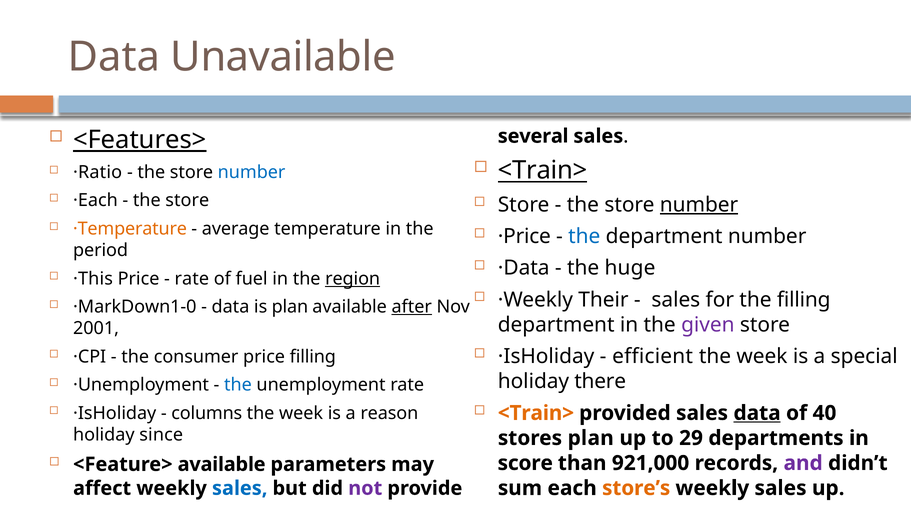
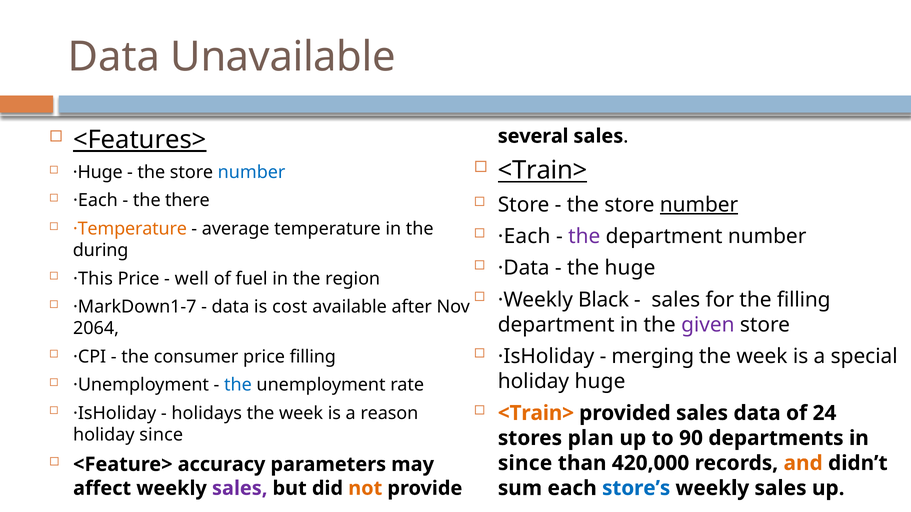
·Ratio: ·Ratio -> ·Huge
store at (187, 201): store -> there
·Price at (524, 237): ·Price -> ·Each
the at (584, 237) colour: blue -> purple
period: period -> during
rate at (192, 279): rate -> well
region underline: present -> none
Their: Their -> Black
·MarkDown1-0: ·MarkDown1-0 -> ·MarkDown1-7
is plan: plan -> cost
after underline: present -> none
2001: 2001 -> 2064
efficient: efficient -> merging
holiday there: there -> huge
data at (757, 413) underline: present -> none
40: 40 -> 24
columns: columns -> holidays
29: 29 -> 90
<Feature> available: available -> accuracy
score at (525, 463): score -> since
921,000: 921,000 -> 420,000
and colour: purple -> orange
store’s colour: orange -> blue
sales at (240, 489) colour: blue -> purple
not colour: purple -> orange
